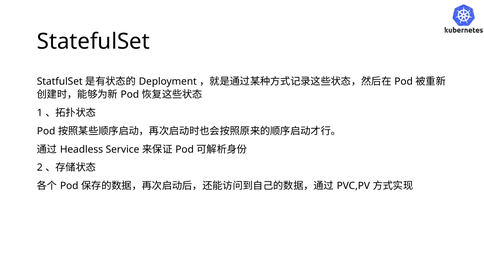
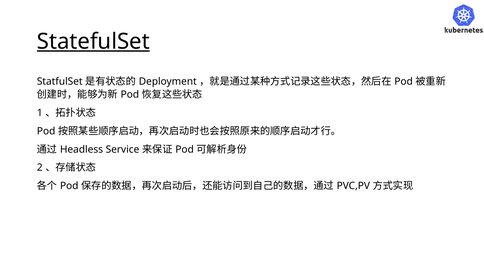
StatefulSet underline: none -> present
